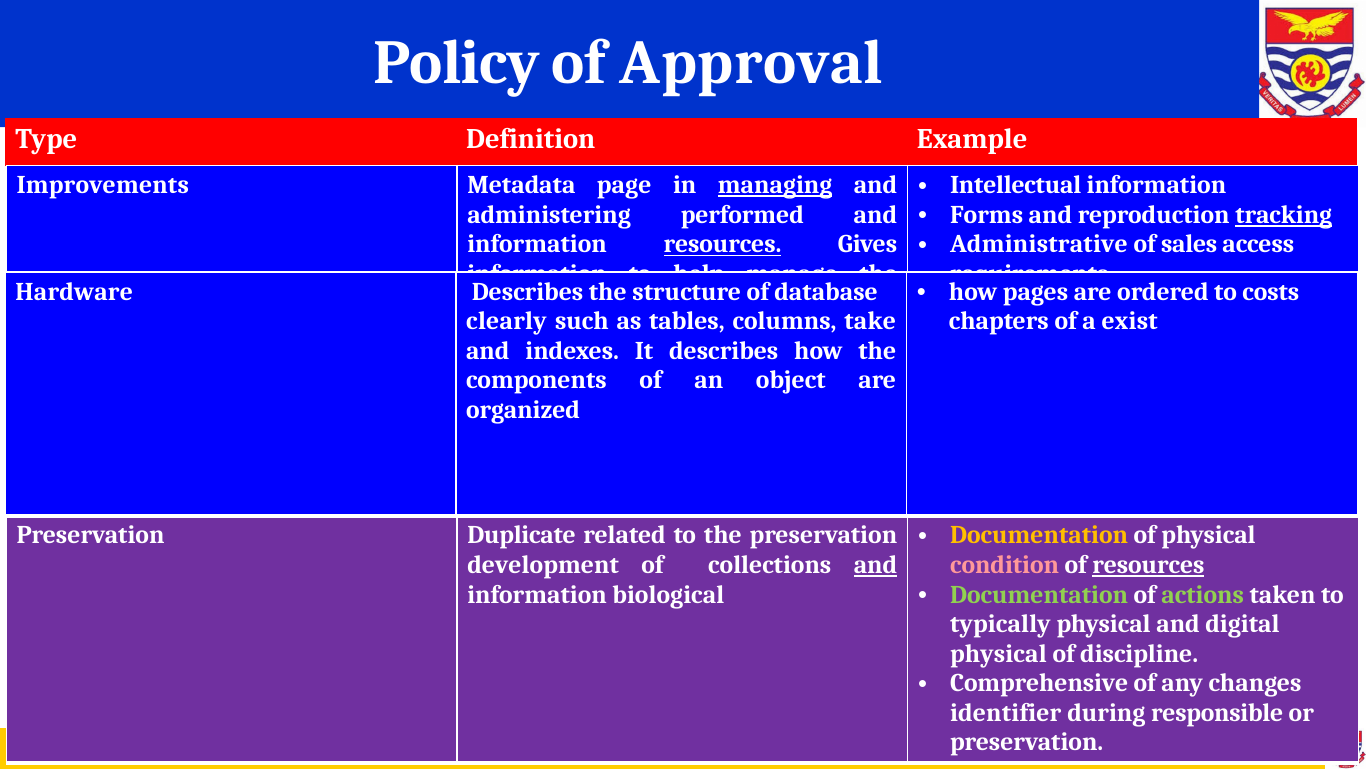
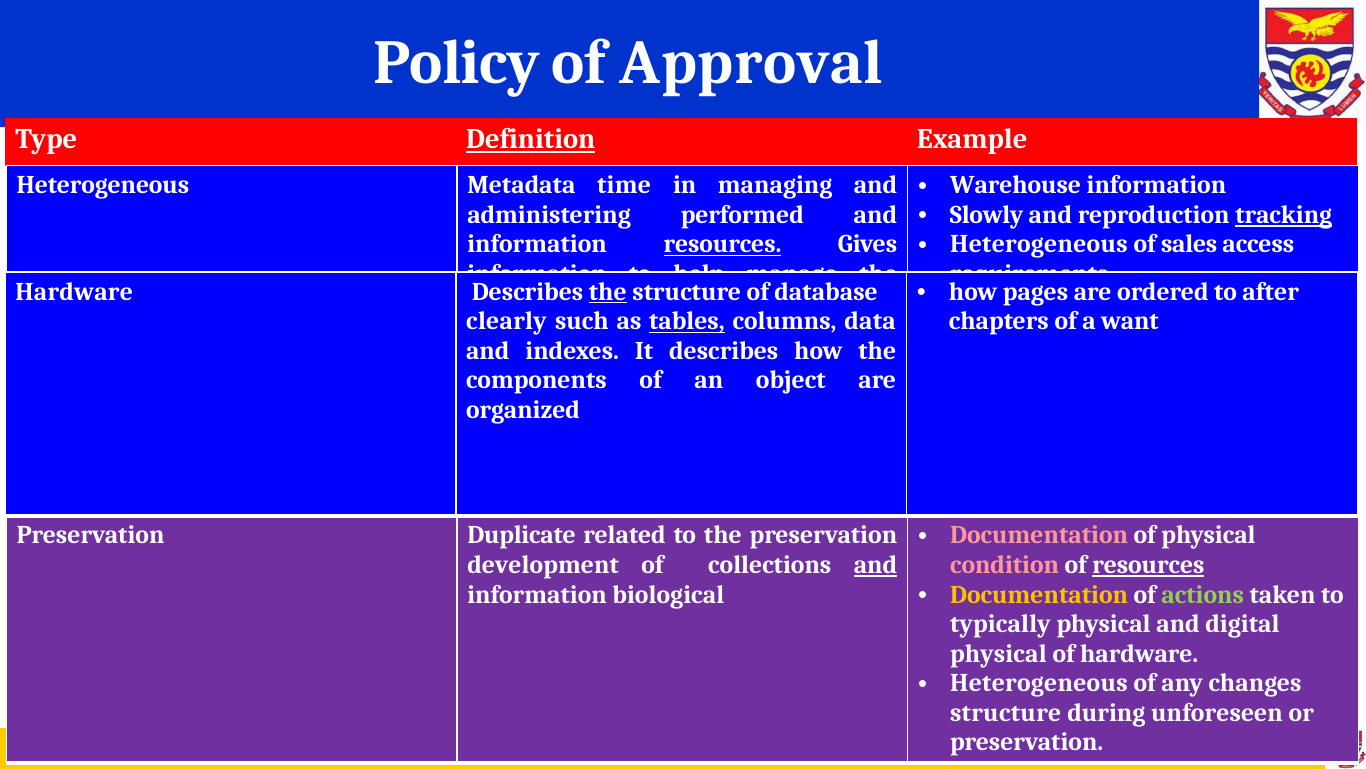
Definition underline: none -> present
Intellectual: Intellectual -> Warehouse
Improvements at (103, 185): Improvements -> Heterogeneous
page: page -> time
managing underline: present -> none
Forms: Forms -> Slowly
Administrative at (1039, 244): Administrative -> Heterogeneous
costs: costs -> after
the at (608, 291) underline: none -> present
tables underline: none -> present
take: take -> data
exist: exist -> want
Documentation at (1039, 535) colour: yellow -> pink
Documentation at (1039, 594) colour: light green -> yellow
of discipline: discipline -> hardware
Comprehensive at (1039, 683): Comprehensive -> Heterogeneous
identifier at (1006, 712): identifier -> structure
responsible: responsible -> unforeseen
